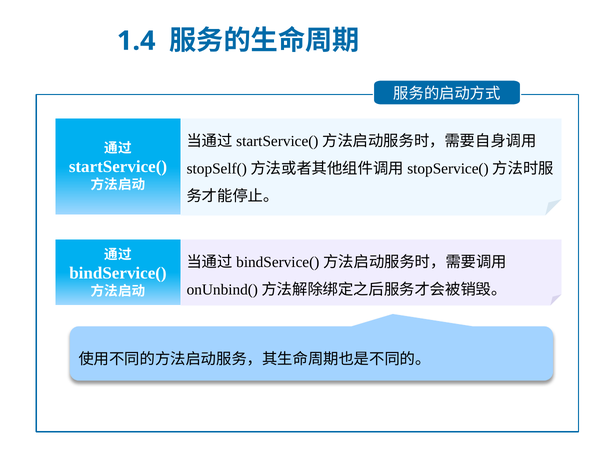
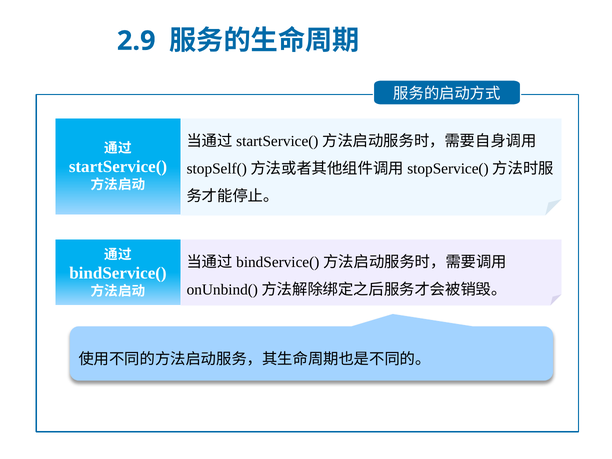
1.4: 1.4 -> 2.9
